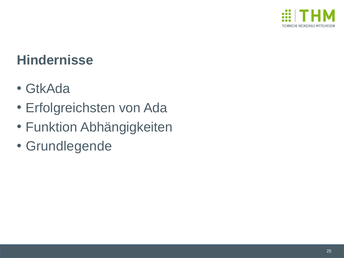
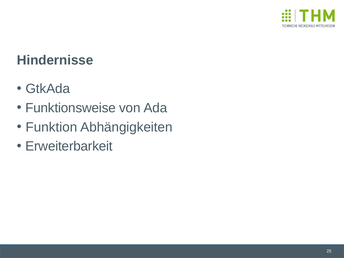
Erfolgreichsten: Erfolgreichsten -> Funktionsweise
Grundlegende: Grundlegende -> Erweiterbarkeit
